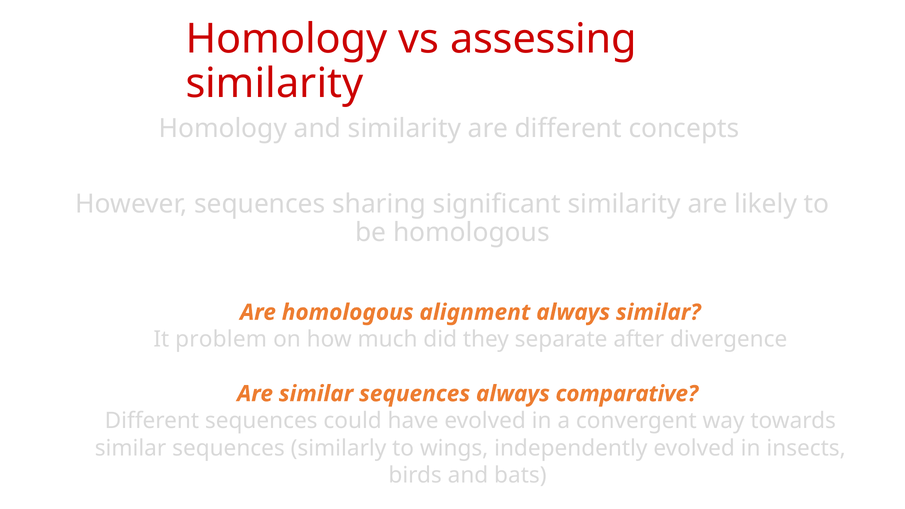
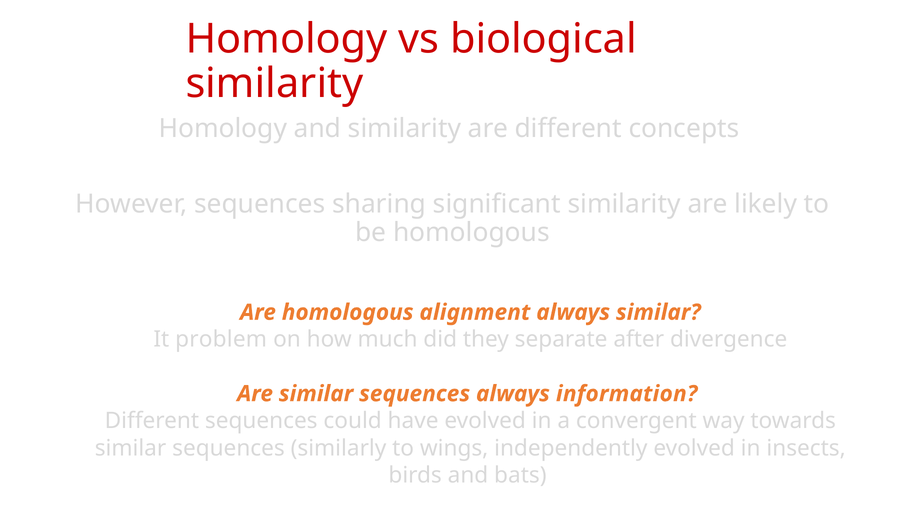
assessing: assessing -> biological
comparative: comparative -> information
